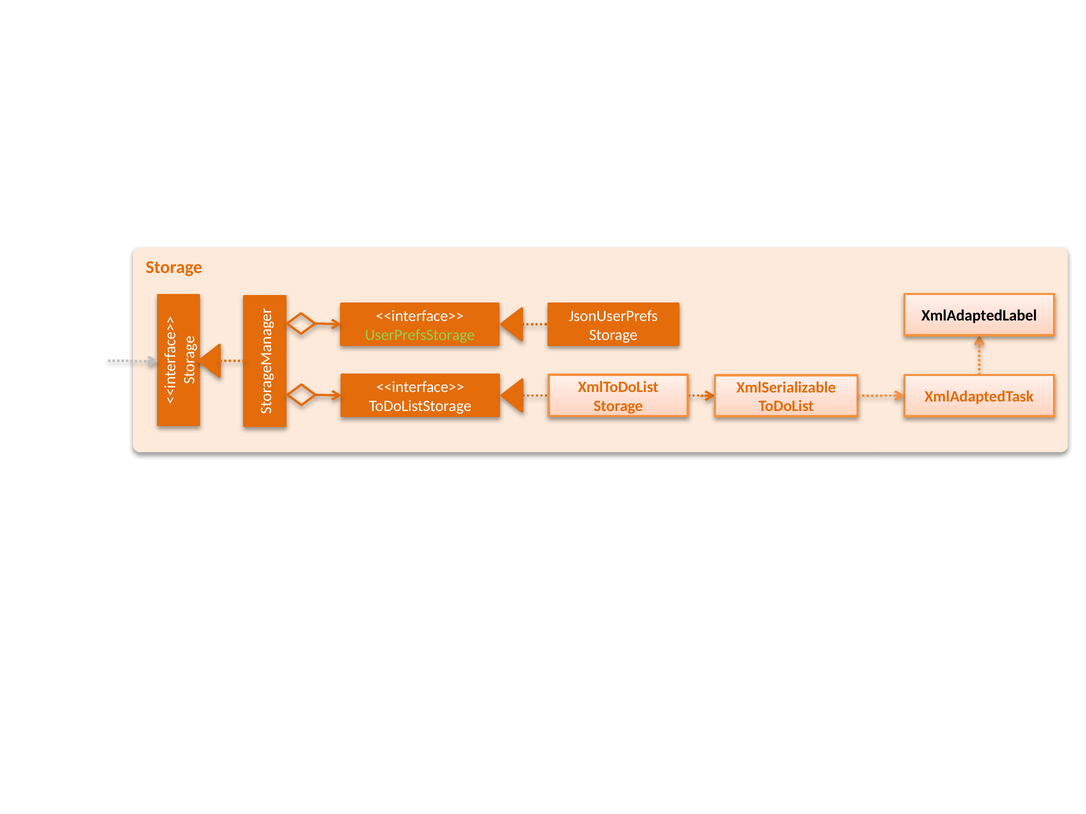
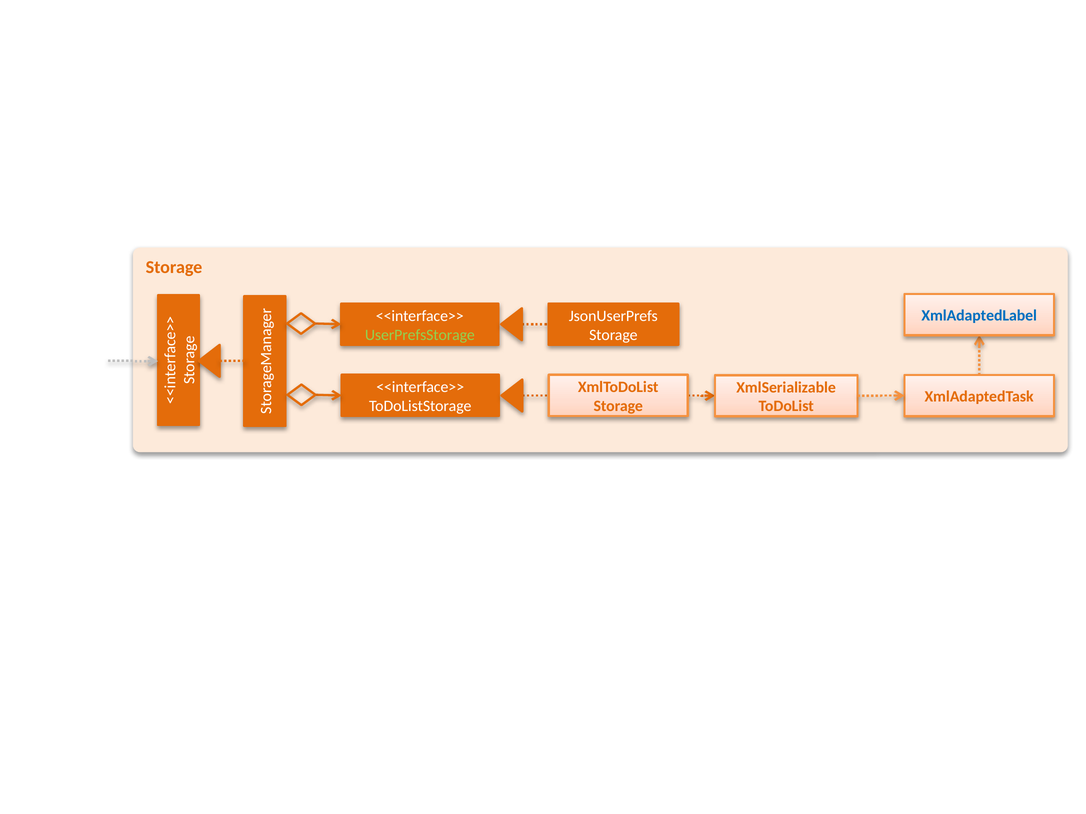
XmlAdaptedLabel colour: black -> blue
